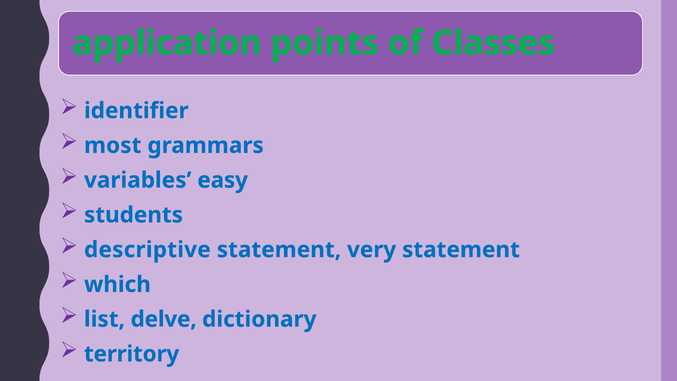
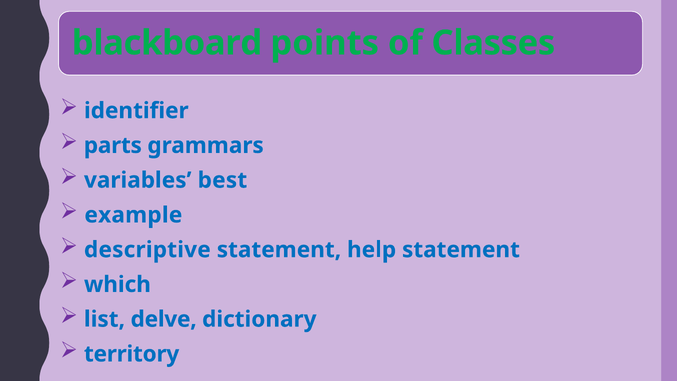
application: application -> blackboard
most: most -> parts
easy: easy -> best
students: students -> example
very: very -> help
